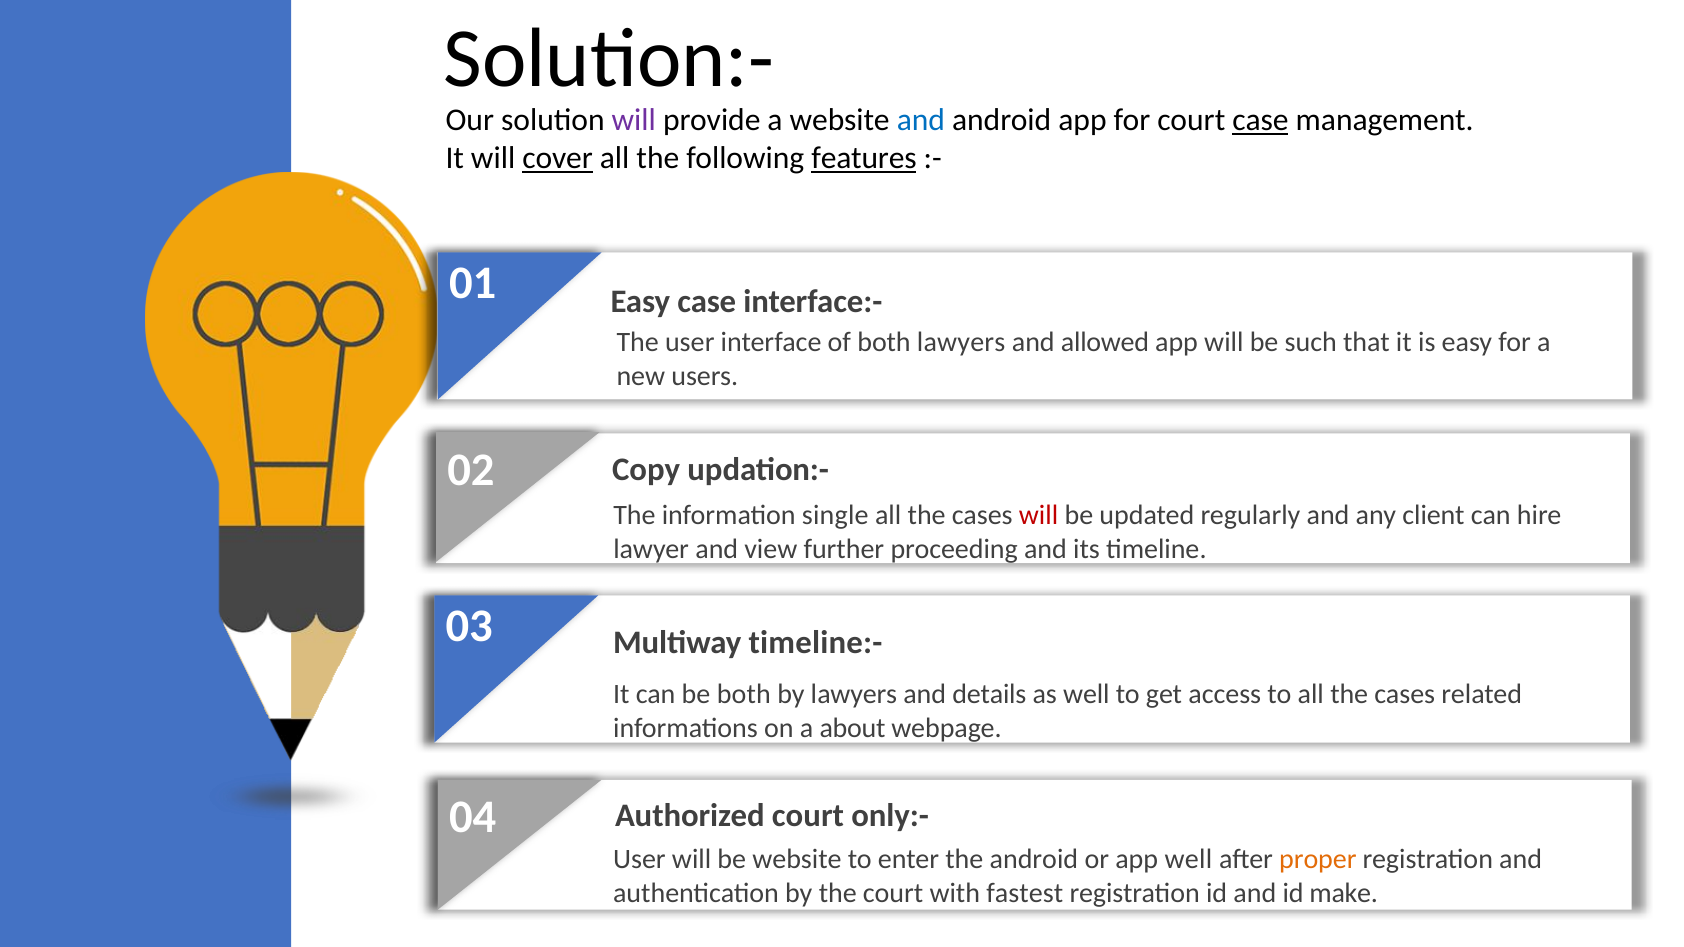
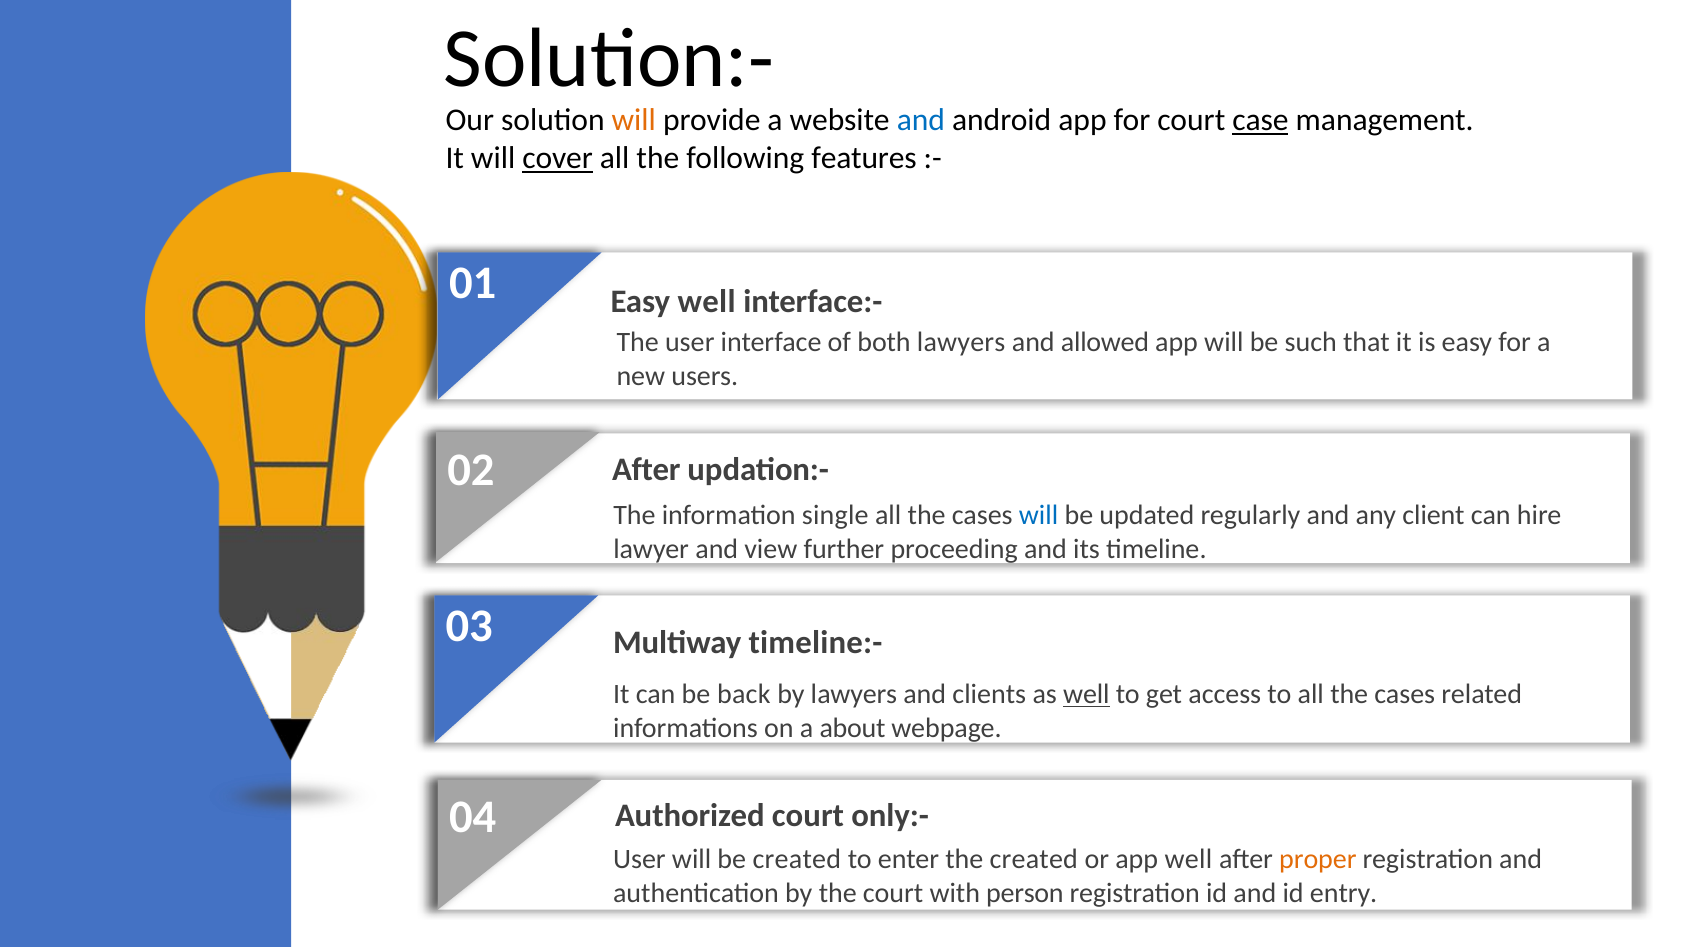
will at (634, 121) colour: purple -> orange
features underline: present -> none
Easy case: case -> well
02 Copy: Copy -> After
will at (1039, 516) colour: red -> blue
be both: both -> back
details: details -> clients
well at (1086, 695) underline: none -> present
be website: website -> created
the android: android -> created
fastest: fastest -> person
make: make -> entry
